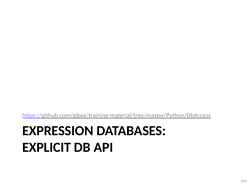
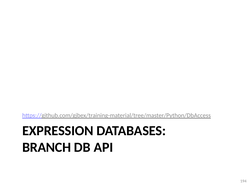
EXPLICIT: EXPLICIT -> BRANCH
